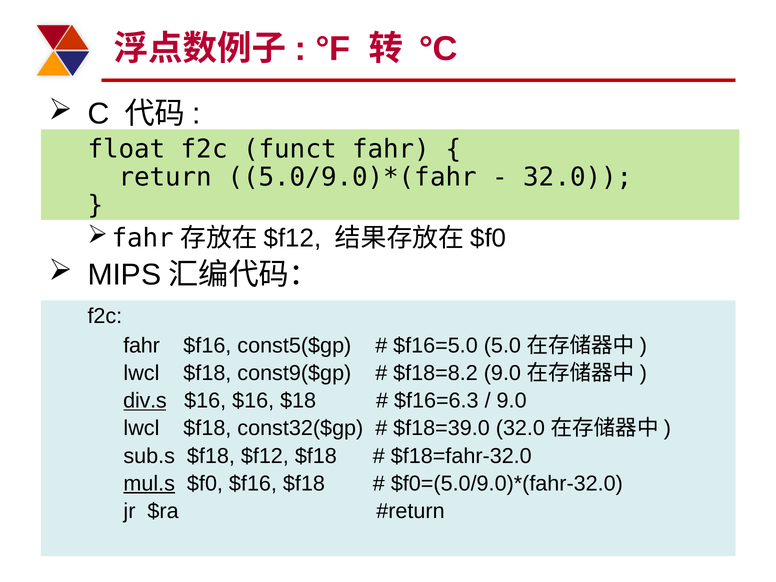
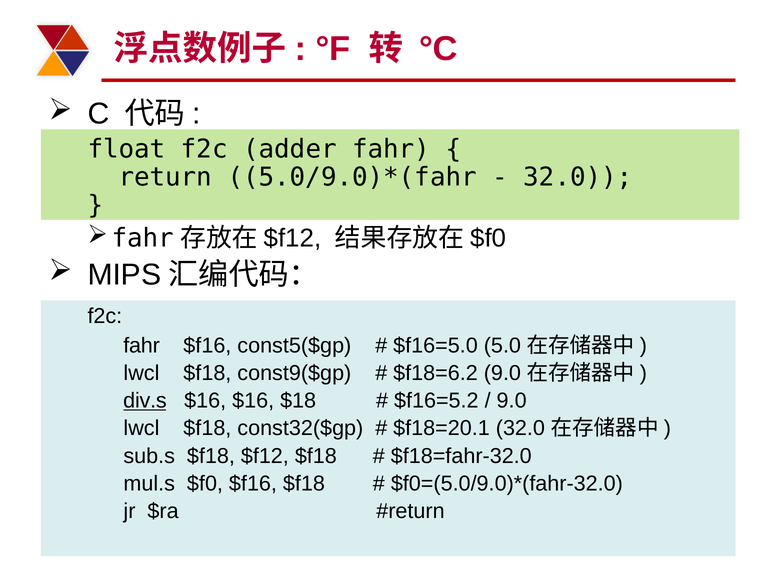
funct: funct -> adder
$f18=8.2: $f18=8.2 -> $f18=6.2
$f16=6.3: $f16=6.3 -> $f16=5.2
$f18=39.0: $f18=39.0 -> $f18=20.1
mul.s underline: present -> none
